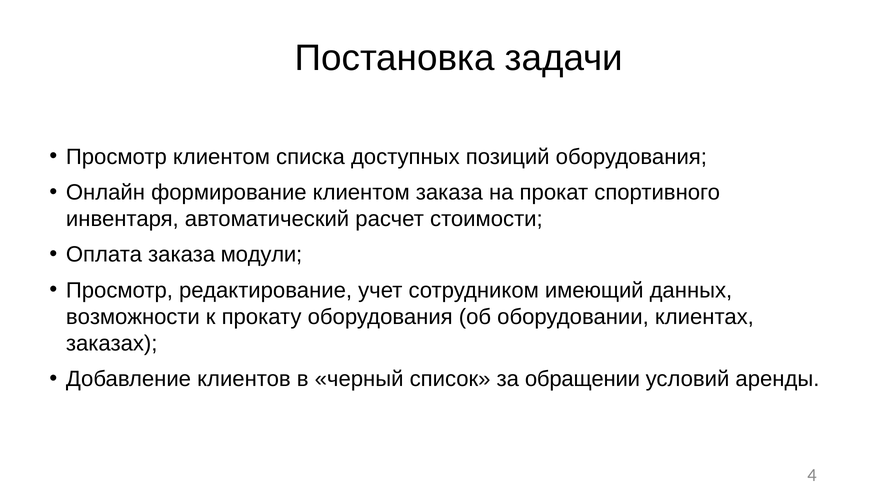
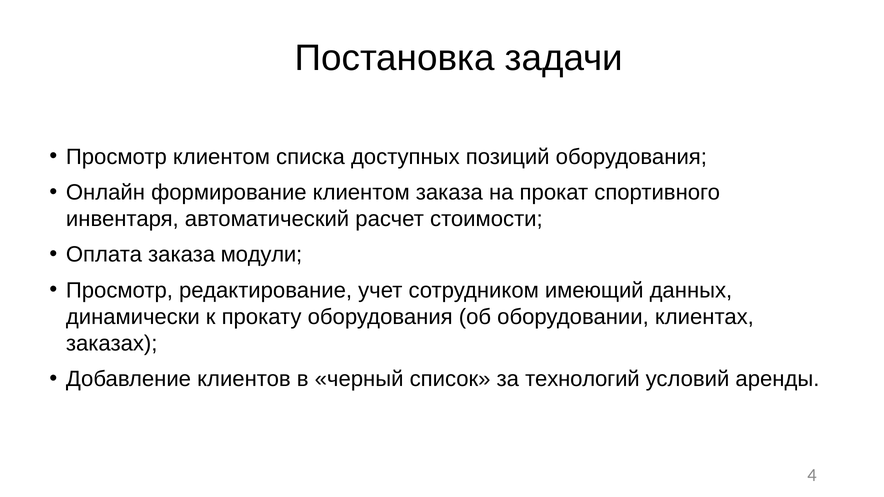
возможности: возможности -> динамически
обращении: обращении -> технологий
